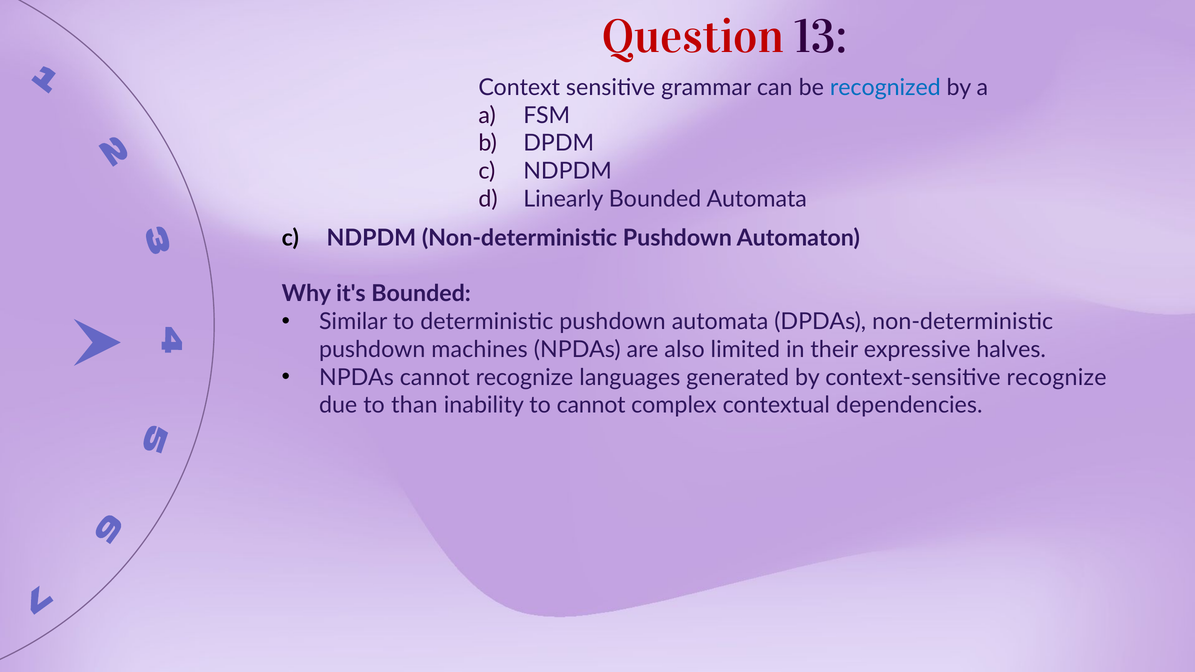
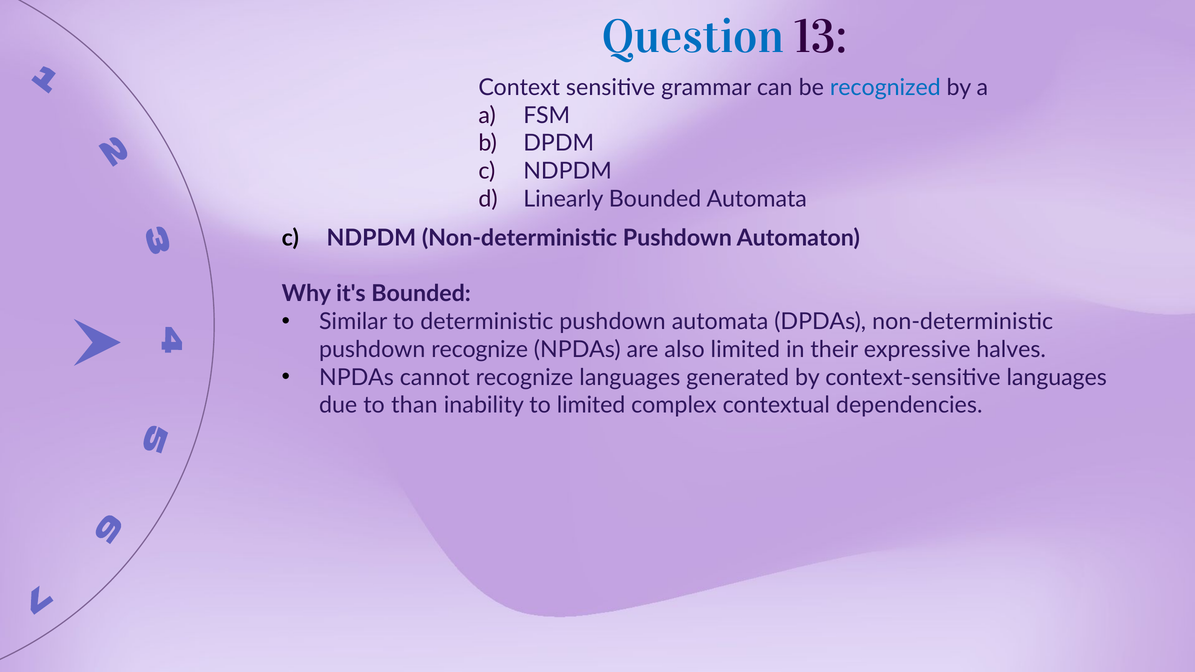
Question colour: red -> blue
pushdown machines: machines -> recognize
context-sensitive recognize: recognize -> languages
to cannot: cannot -> limited
